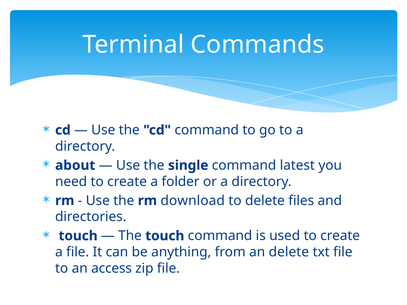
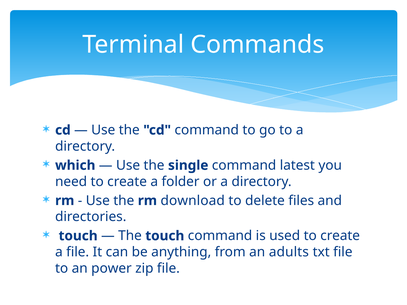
about: about -> which
an delete: delete -> adults
access: access -> power
